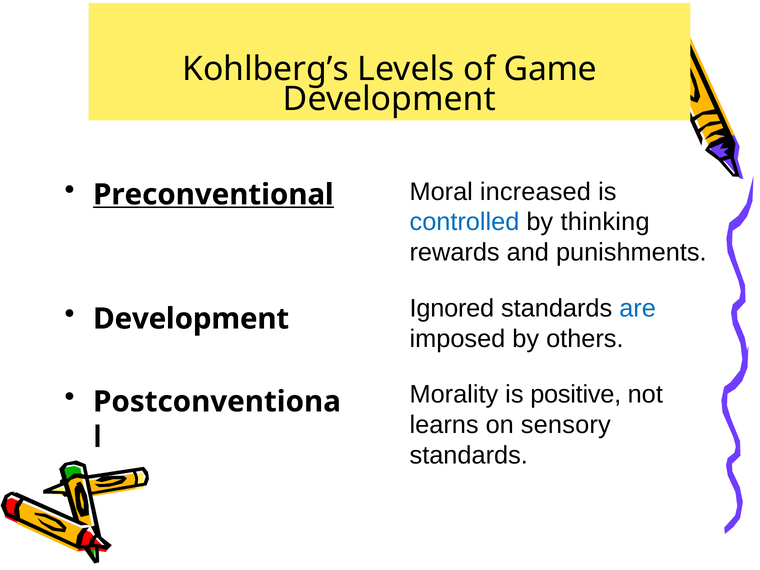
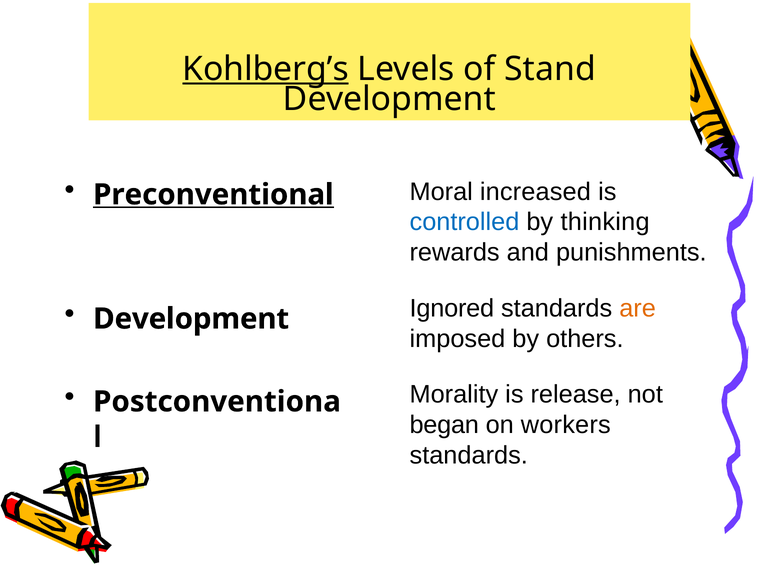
Kohlberg’s underline: none -> present
Game: Game -> Stand
are colour: blue -> orange
positive: positive -> release
learns: learns -> began
sensory: sensory -> workers
